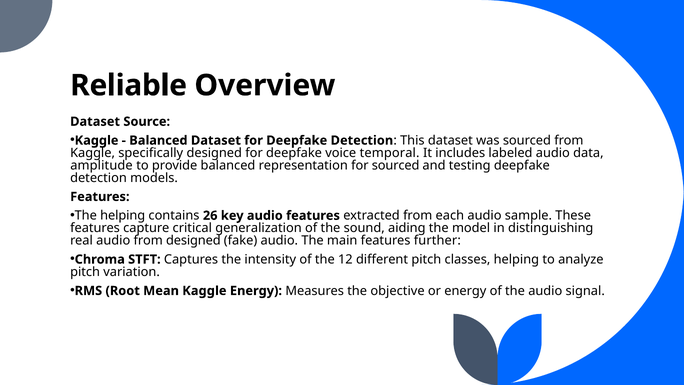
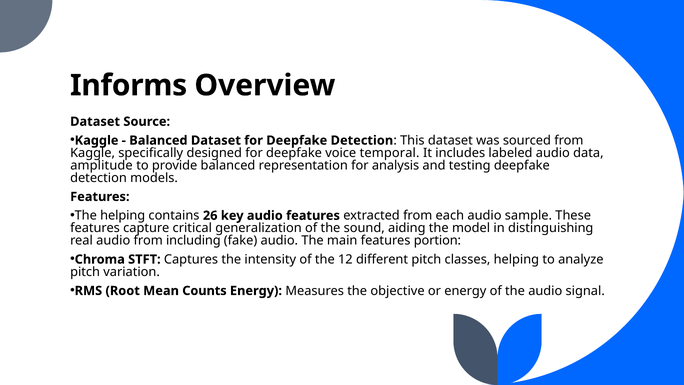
Reliable: Reliable -> Informs
for sourced: sourced -> analysis
from designed: designed -> including
further: further -> portion
Mean Kaggle: Kaggle -> Counts
